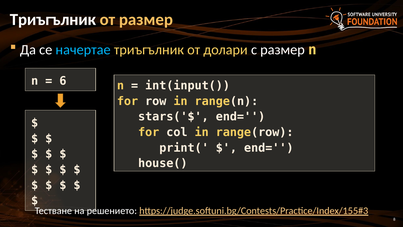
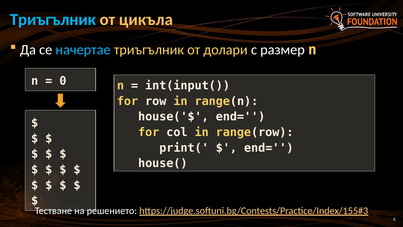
Триъгълник at (53, 20) colour: white -> light blue
от размер: размер -> цикъла
6: 6 -> 0
stars('$: stars('$ -> house('$
